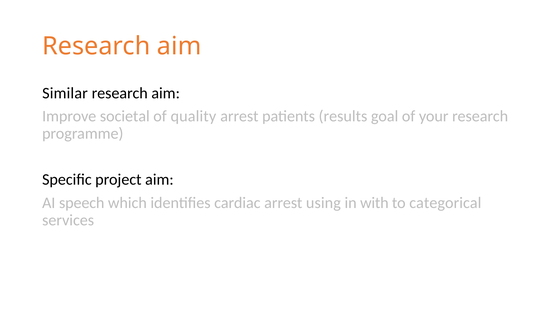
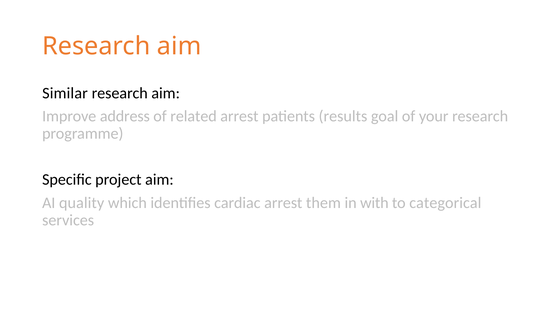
societal: societal -> address
quality: quality -> related
speech: speech -> quality
using: using -> them
